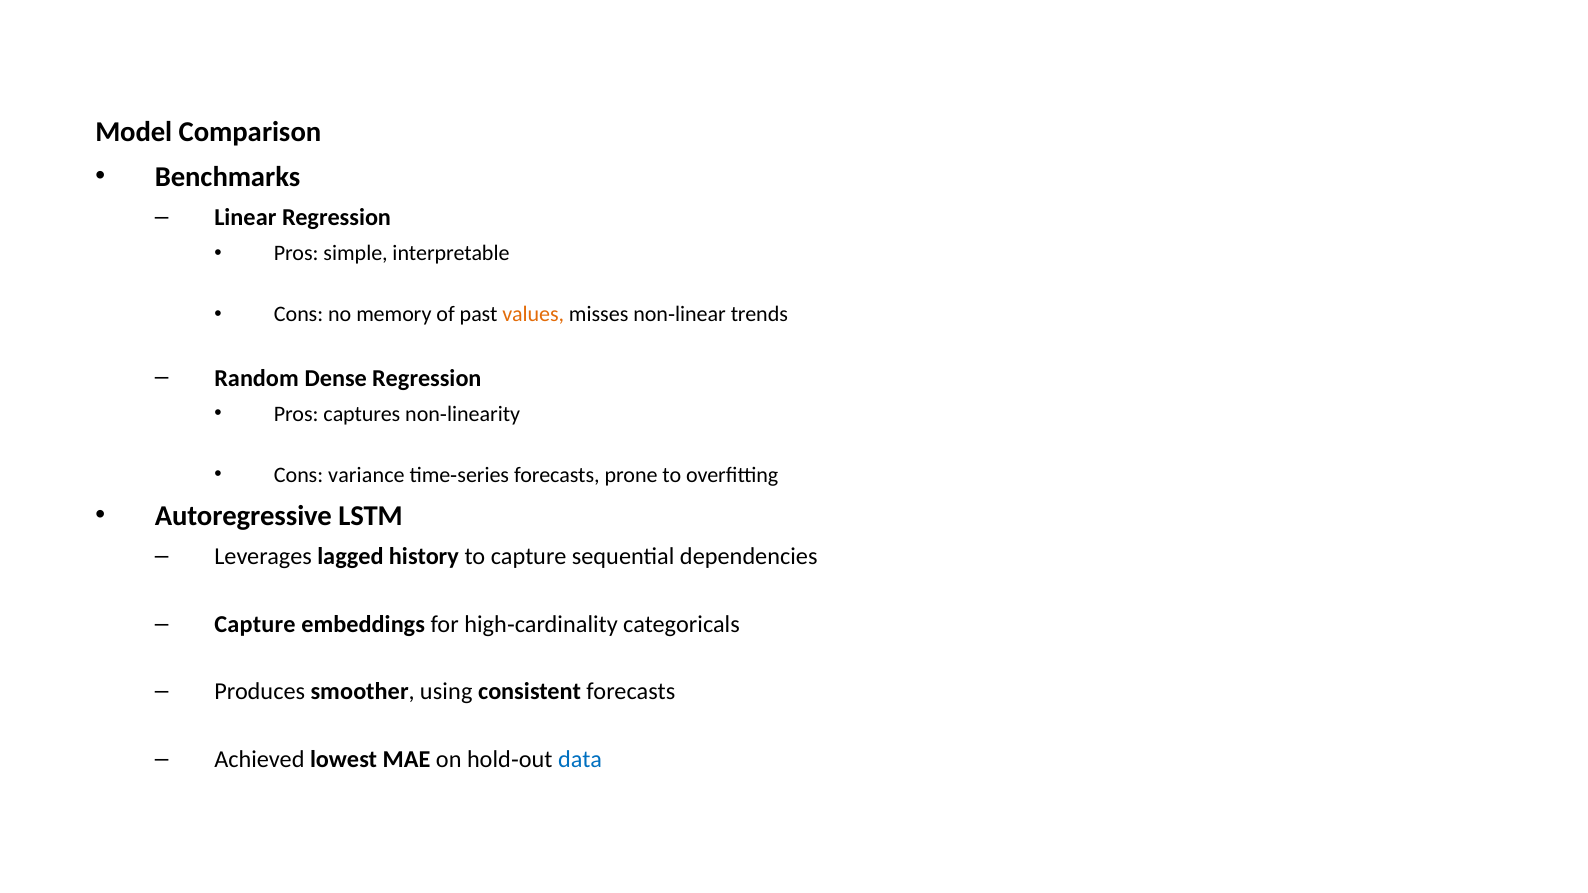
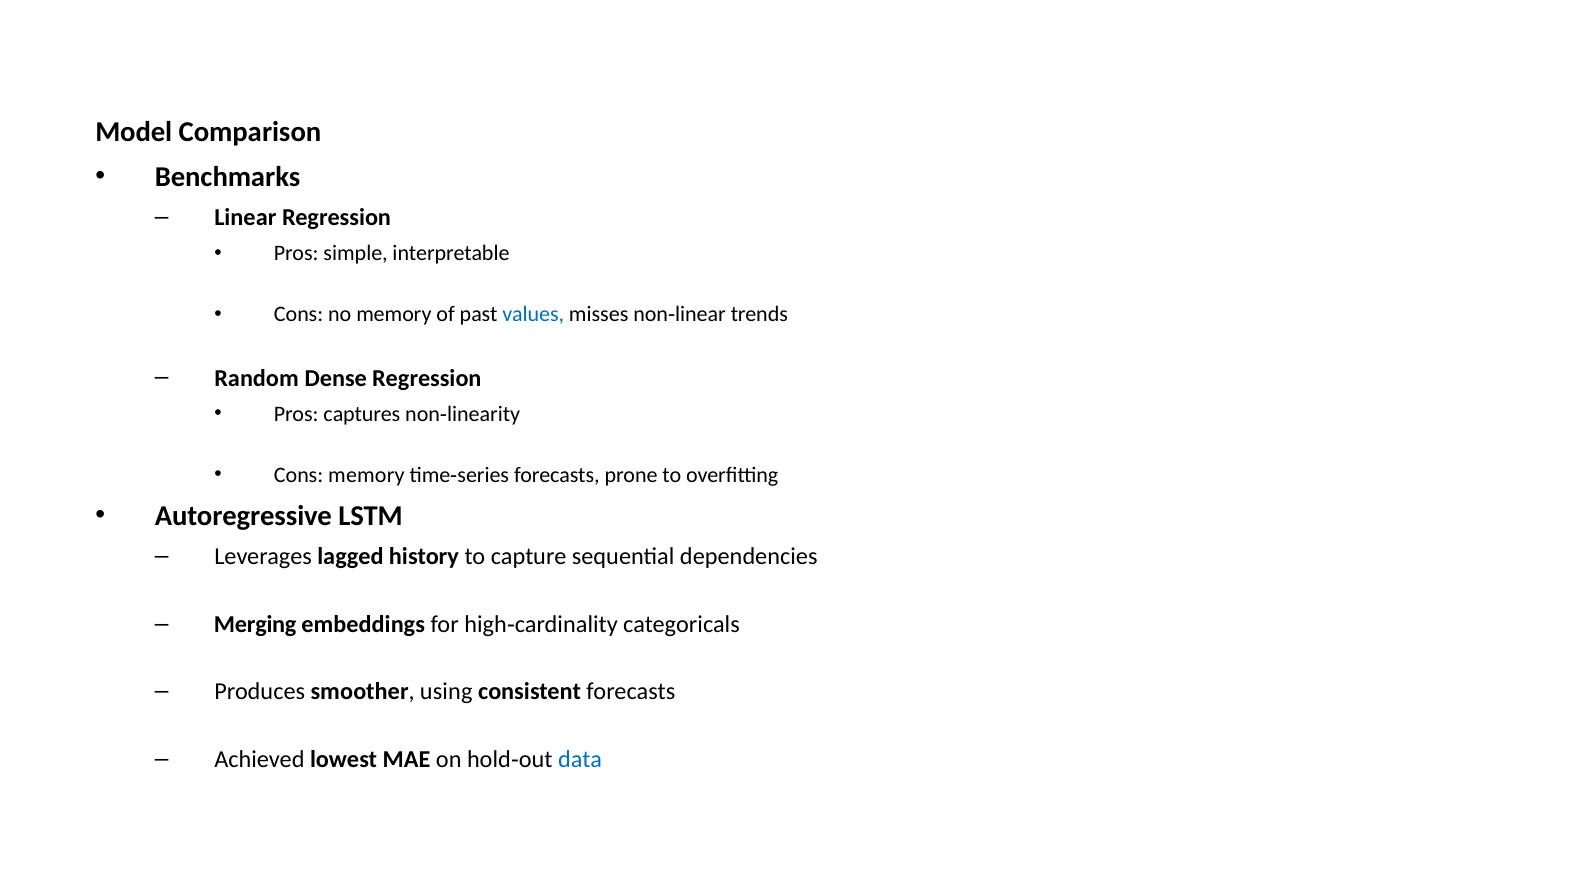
values colour: orange -> blue
Cons variance: variance -> memory
Capture at (255, 625): Capture -> Merging
